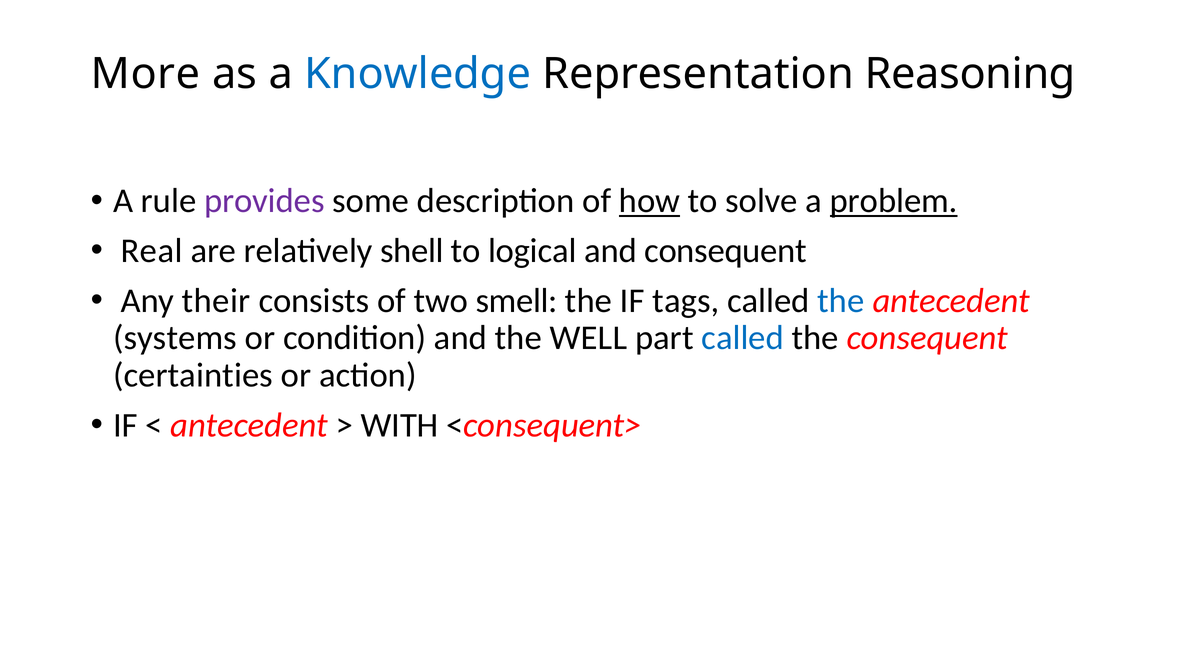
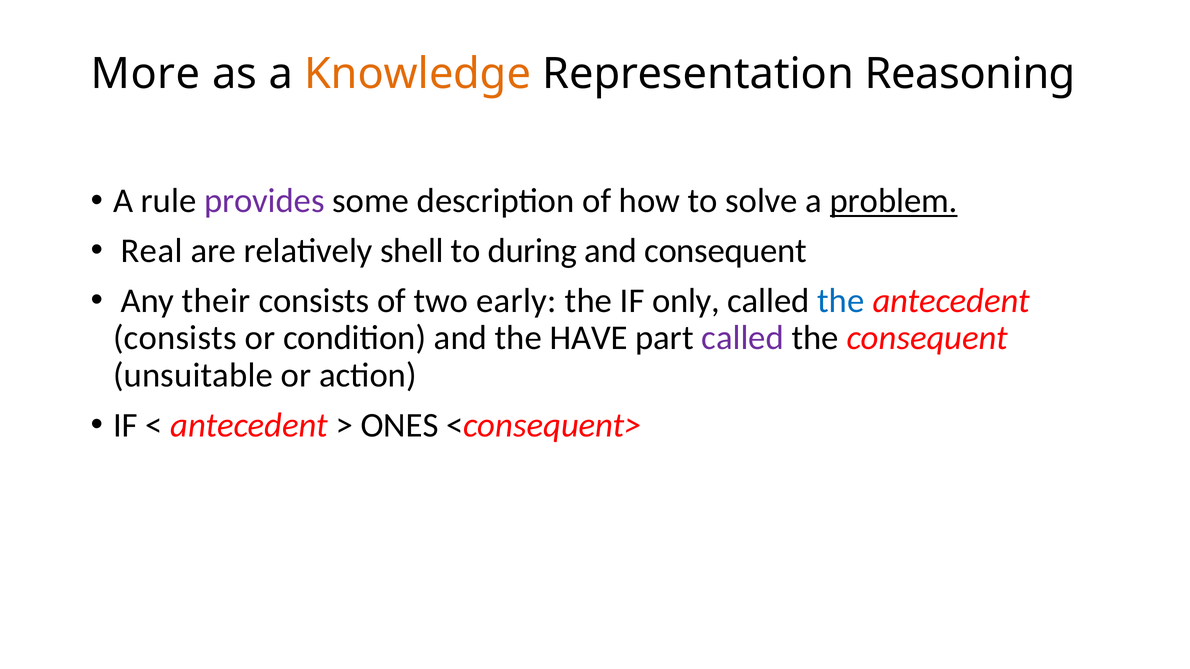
Knowledge colour: blue -> orange
how underline: present -> none
logical: logical -> during
smell: smell -> early
tags: tags -> only
systems at (175, 338): systems -> consists
WELL: WELL -> HAVE
called at (743, 338) colour: blue -> purple
certainties: certainties -> unsuitable
WITH: WITH -> ONES
